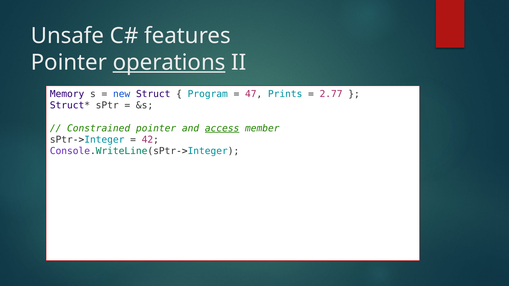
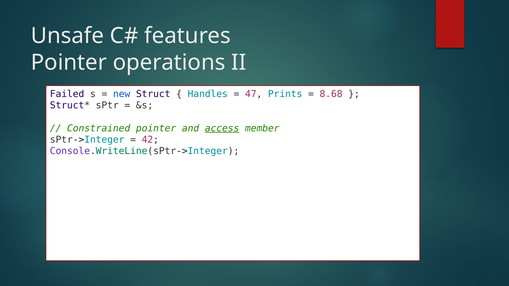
operations underline: present -> none
Memory: Memory -> Failed
Program: Program -> Handles
2.77: 2.77 -> 8.68
